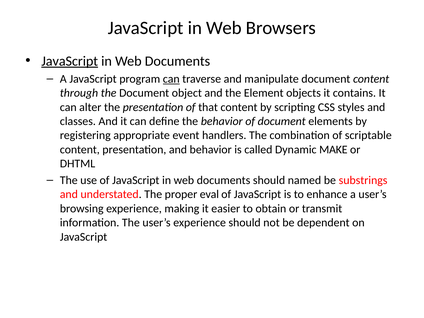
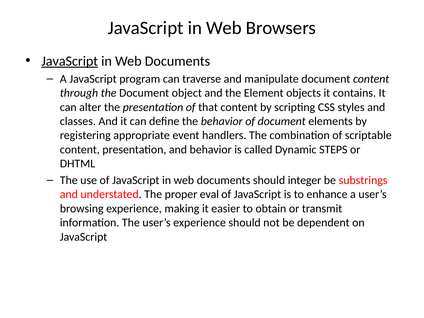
can at (171, 79) underline: present -> none
MAKE: MAKE -> STEPS
named: named -> integer
